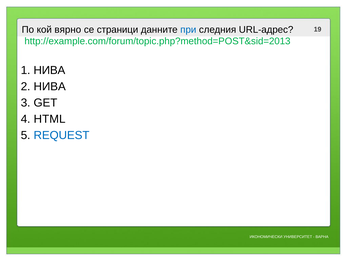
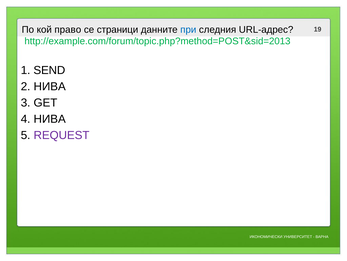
вярно: вярно -> право
1 НИВА: НИВА -> SEND
4 HTML: HTML -> НИВА
REQUEST colour: blue -> purple
